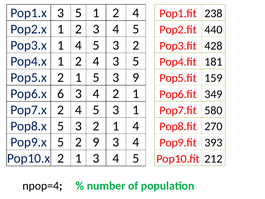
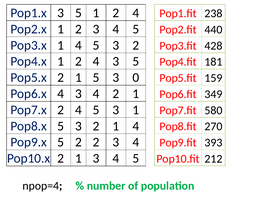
3 9: 9 -> 0
Pop6.x 6: 6 -> 4
2 9: 9 -> 2
